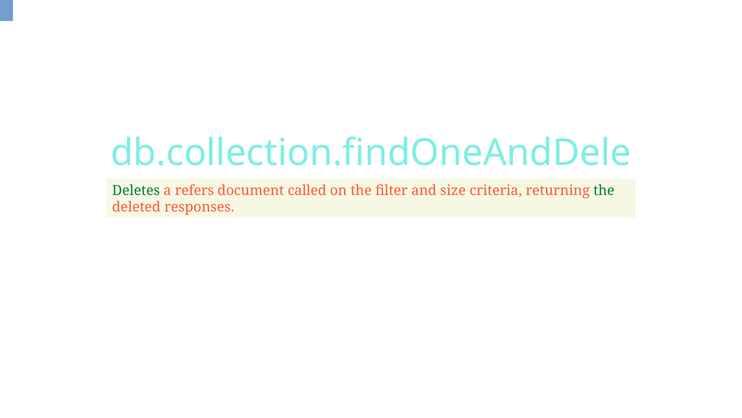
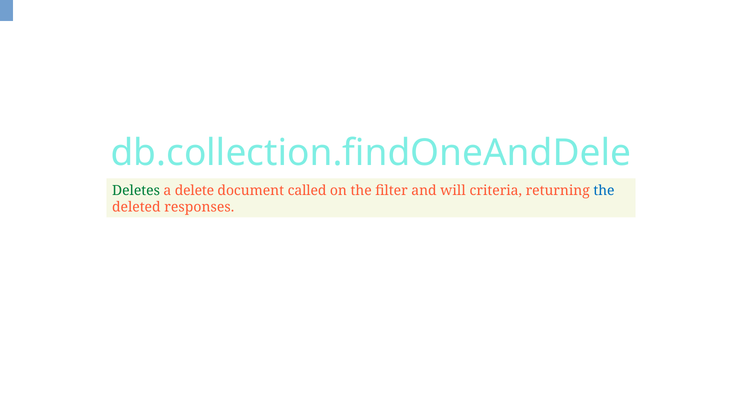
refers: refers -> delete
size: size -> will
the at (604, 190) colour: green -> blue
